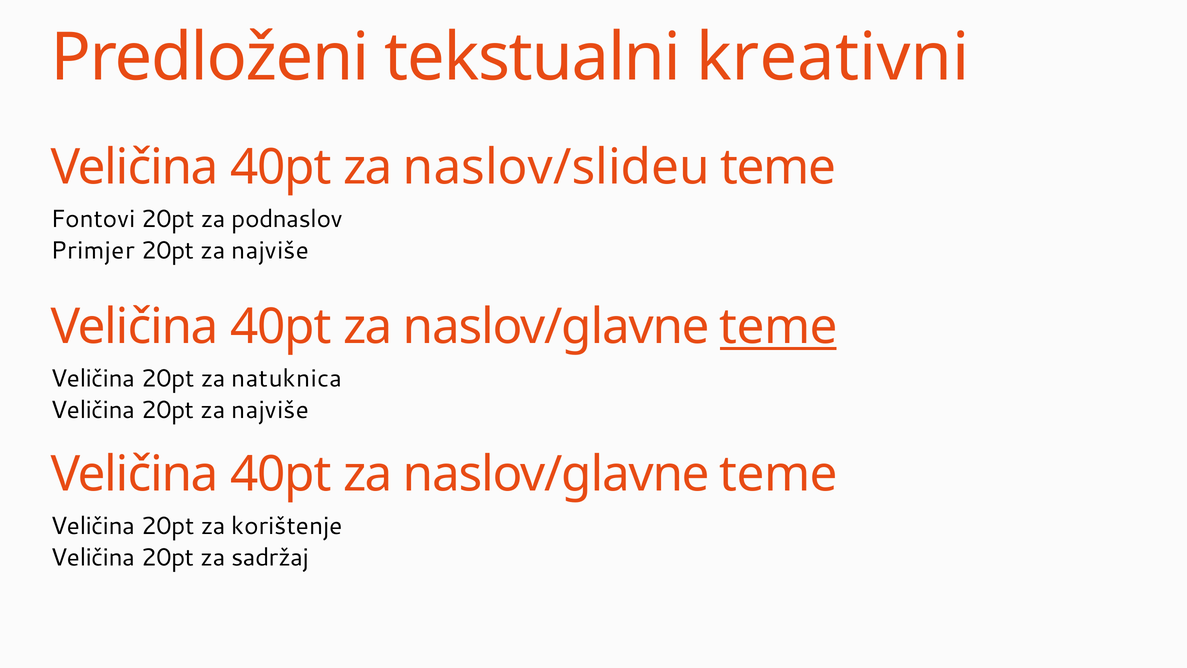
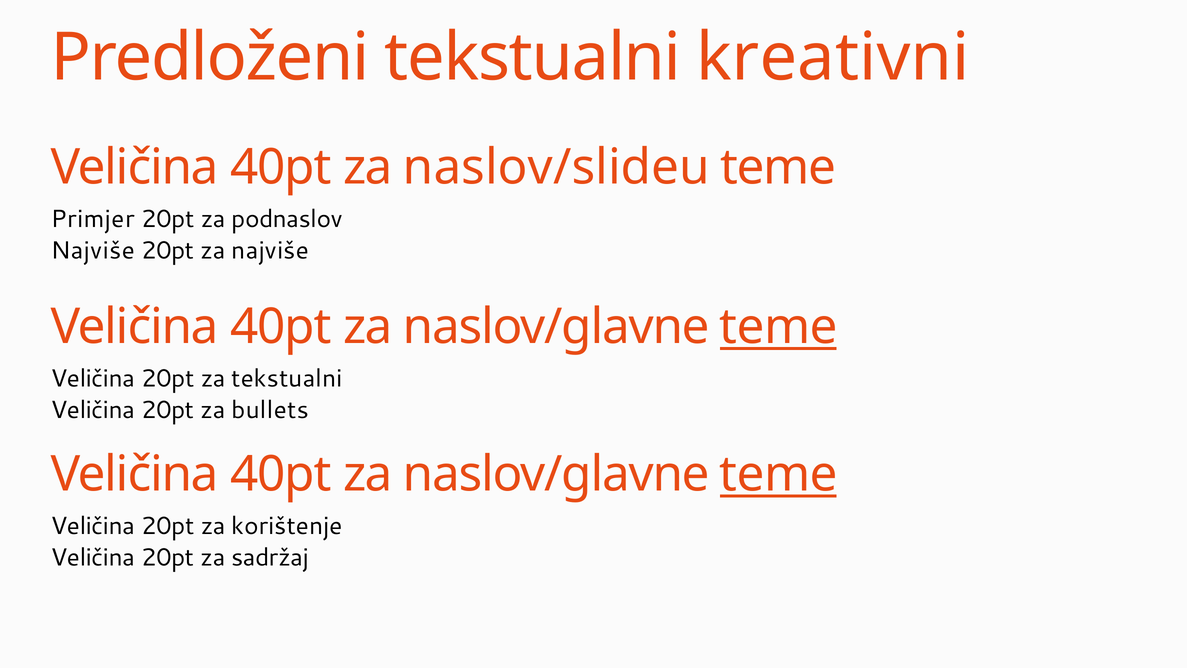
Fontovi: Fontovi -> Primjer
Primjer at (93, 250): Primjer -> Najviše
za natuknica: natuknica -> tekstualni
Veličina 20pt za najviše: najviše -> bullets
teme at (778, 474) underline: none -> present
